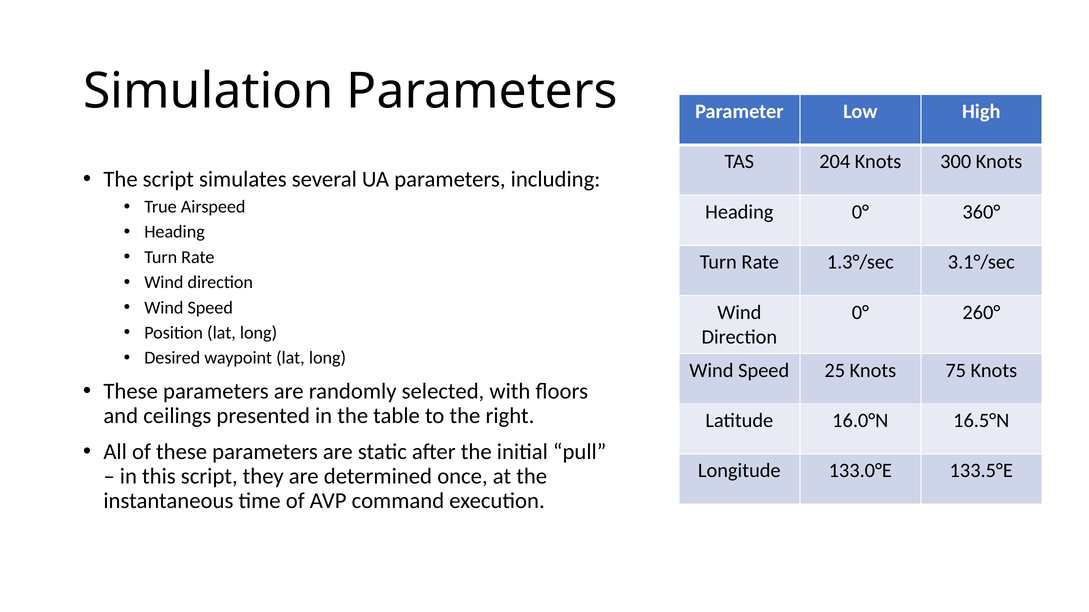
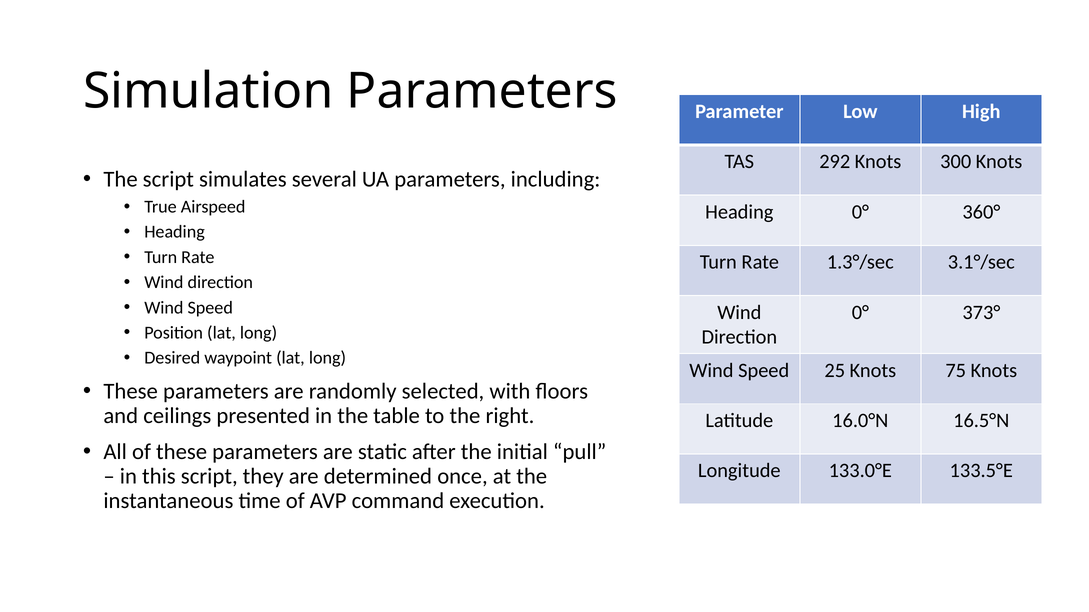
204: 204 -> 292
260°: 260° -> 373°
